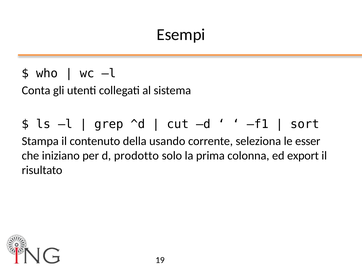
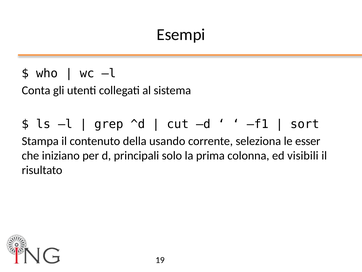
prodotto: prodotto -> principali
export: export -> visibili
